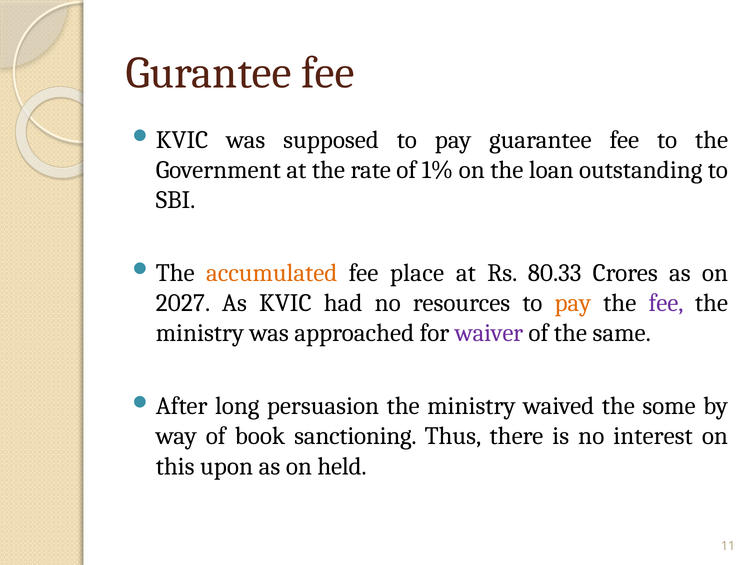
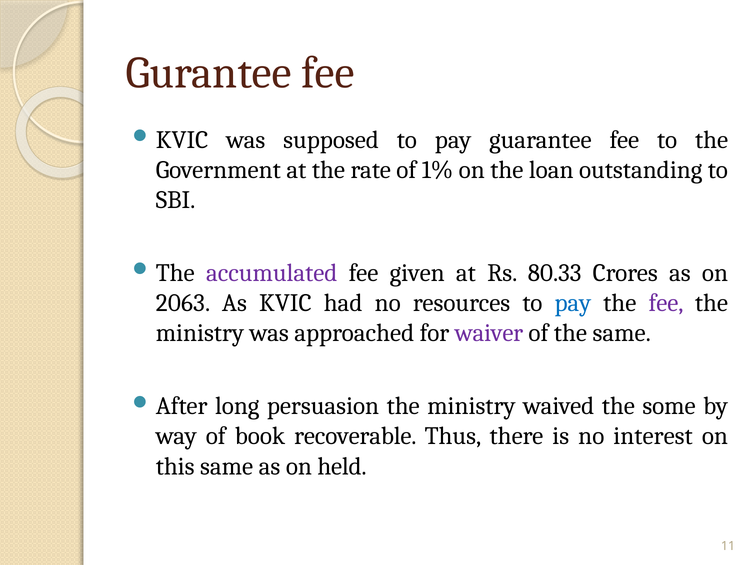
accumulated colour: orange -> purple
place: place -> given
2027: 2027 -> 2063
pay at (573, 303) colour: orange -> blue
sanctioning: sanctioning -> recoverable
this upon: upon -> same
